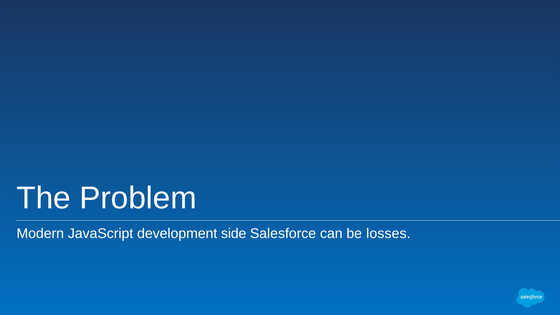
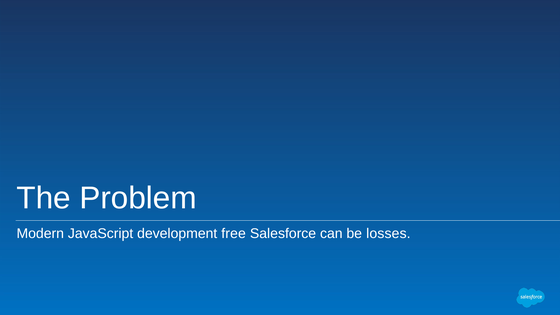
side: side -> free
